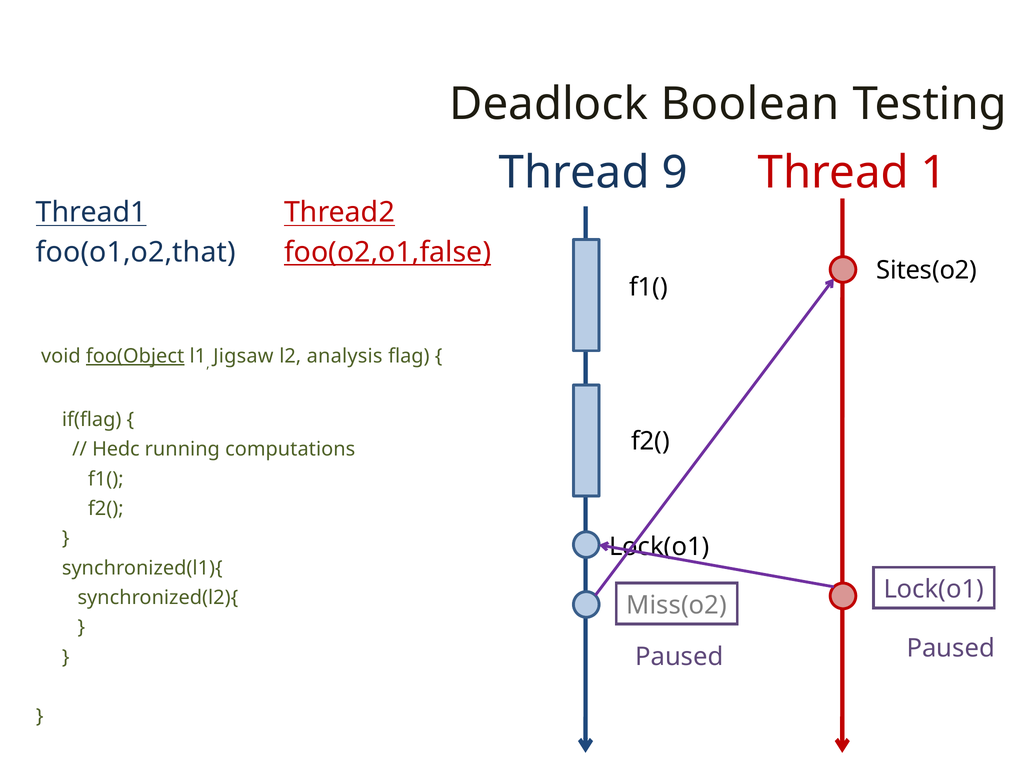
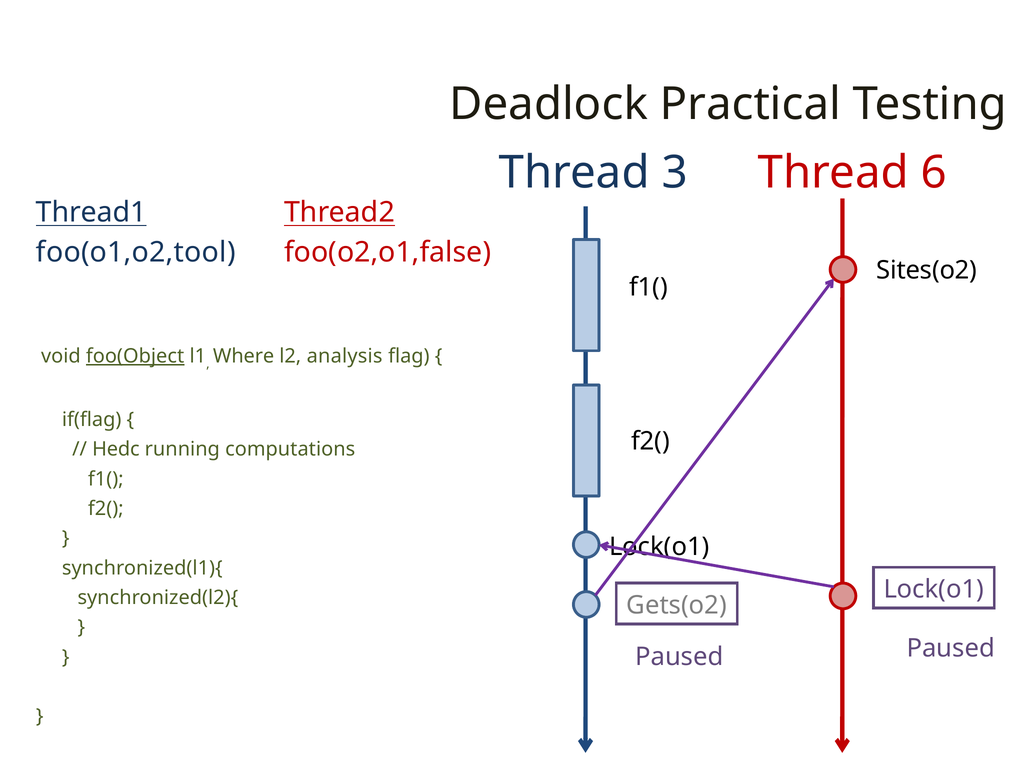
Boolean: Boolean -> Practical
9: 9 -> 3
1: 1 -> 6
foo(o2,o1,false underline: present -> none
foo(o1,o2,that: foo(o1,o2,that -> foo(o1,o2,tool
Jigsaw: Jigsaw -> Where
Miss(o2: Miss(o2 -> Gets(o2
